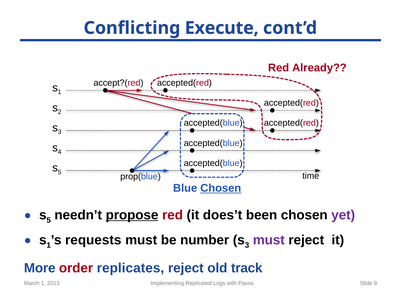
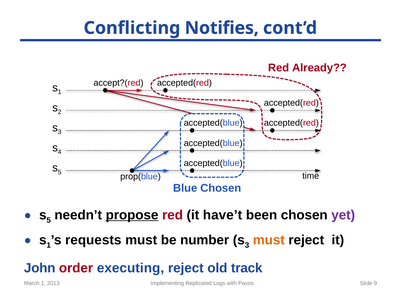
Execute: Execute -> Notifies
Chosen at (221, 188) underline: present -> none
does’t: does’t -> have’t
must at (269, 240) colour: purple -> orange
More: More -> John
replicates: replicates -> executing
